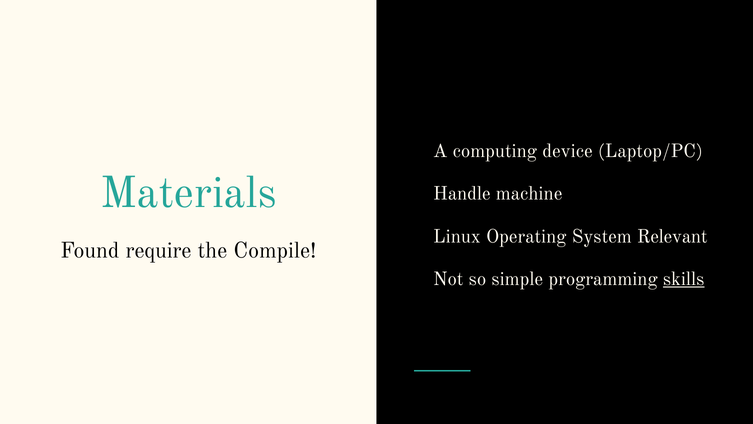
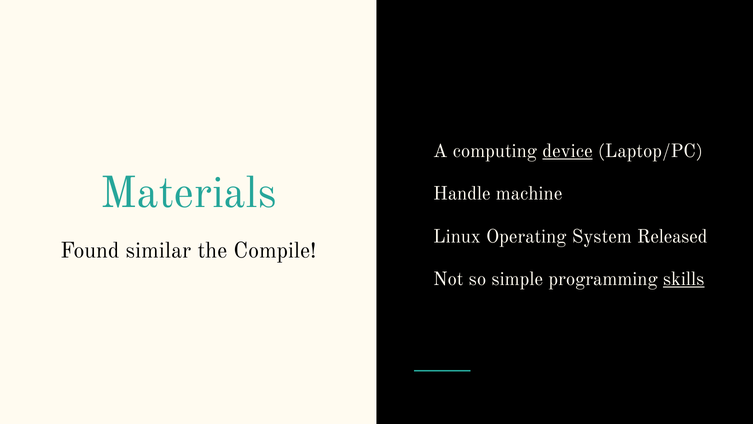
device underline: none -> present
Relevant: Relevant -> Released
require: require -> similar
